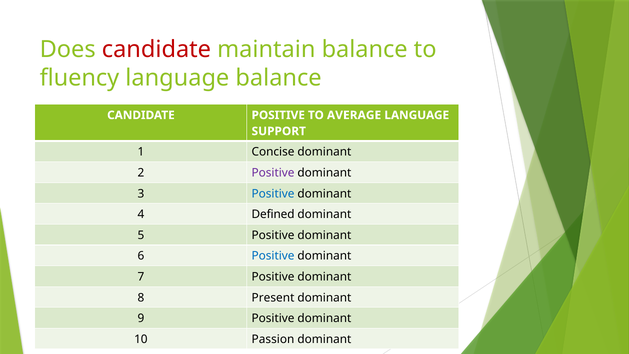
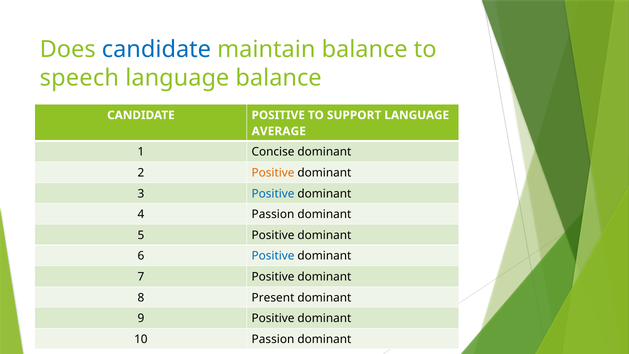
candidate at (156, 50) colour: red -> blue
fluency: fluency -> speech
AVERAGE: AVERAGE -> SUPPORT
SUPPORT: SUPPORT -> AVERAGE
Positive at (273, 173) colour: purple -> orange
4 Defined: Defined -> Passion
